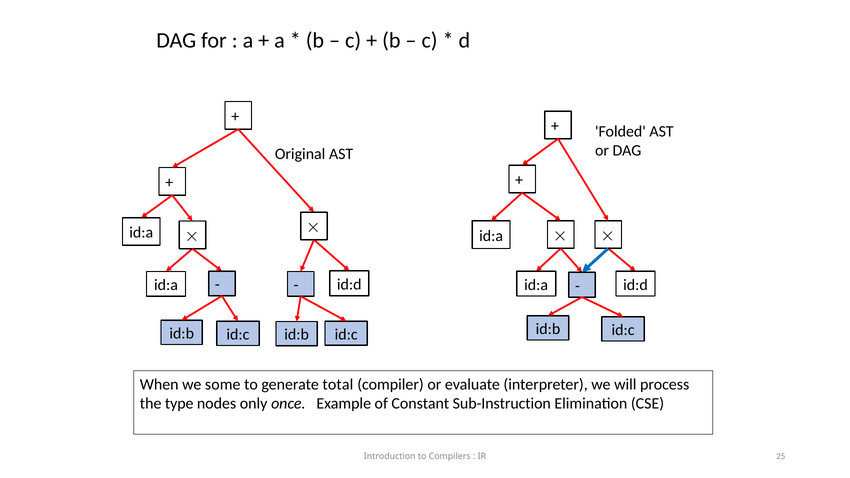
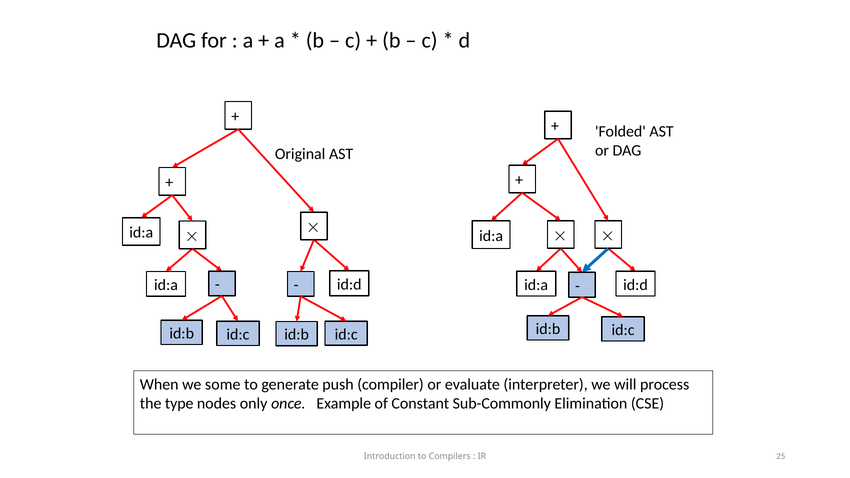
total: total -> push
Sub-Instruction: Sub-Instruction -> Sub-Commonly
